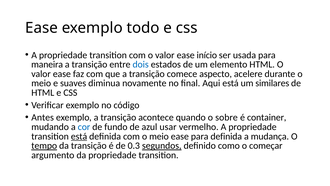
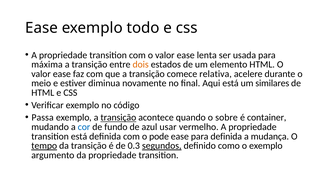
início: início -> lenta
maneira: maneira -> máxima
dois colour: blue -> orange
aspecto: aspecto -> relativa
suaves: suaves -> estiver
Antes: Antes -> Passa
transição at (118, 117) underline: none -> present
está at (79, 136) underline: present -> none
com o meio: meio -> pode
o começar: começar -> exemplo
